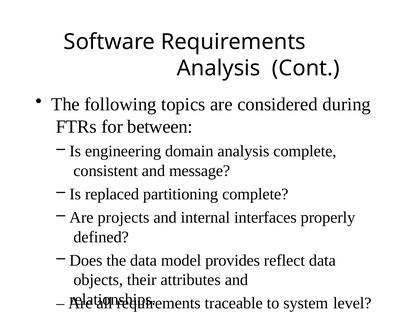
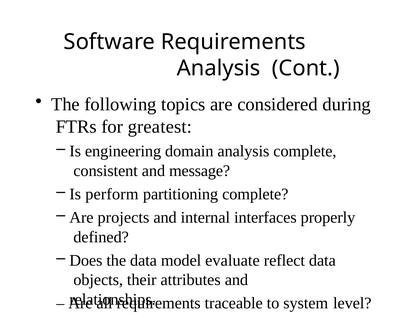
between: between -> greatest
replaced: replaced -> perform
provides: provides -> evaluate
